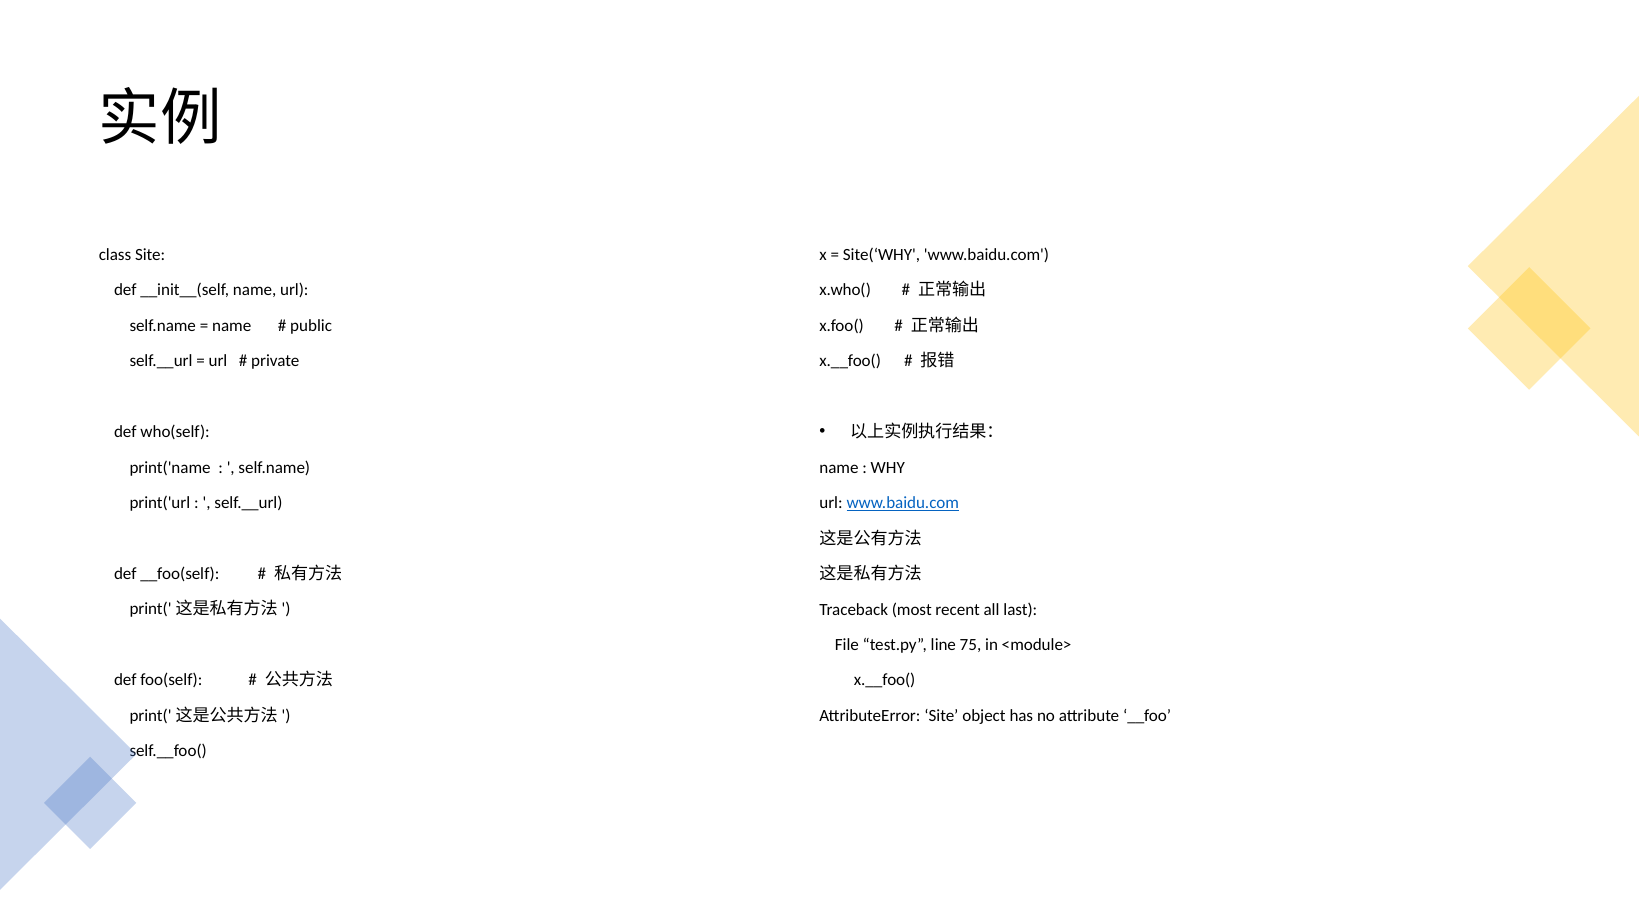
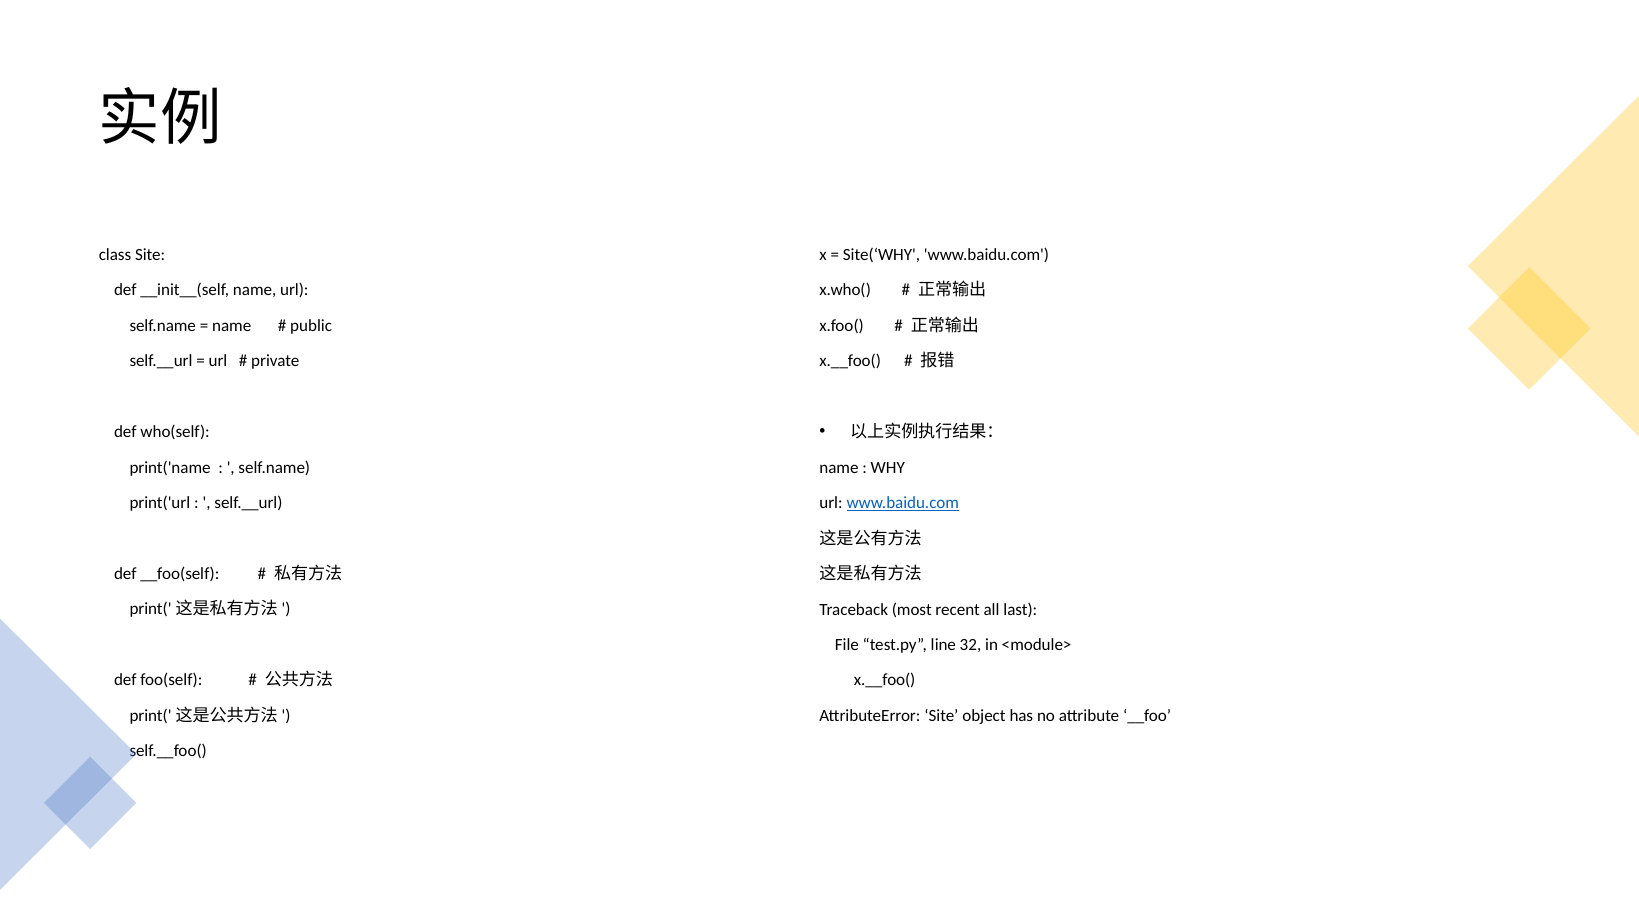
75: 75 -> 32
